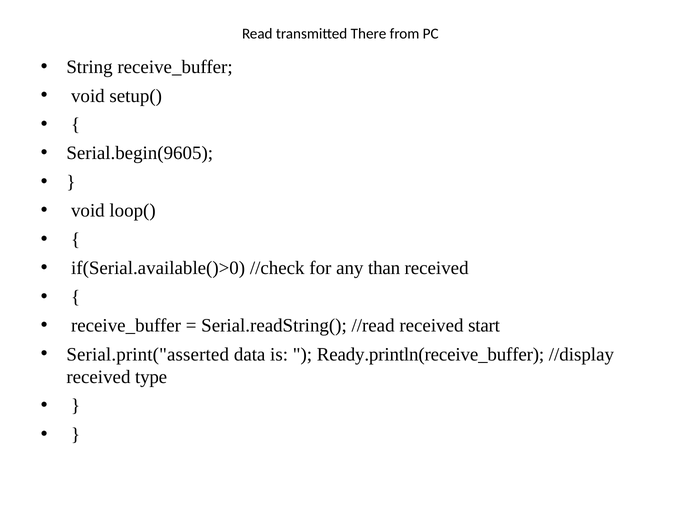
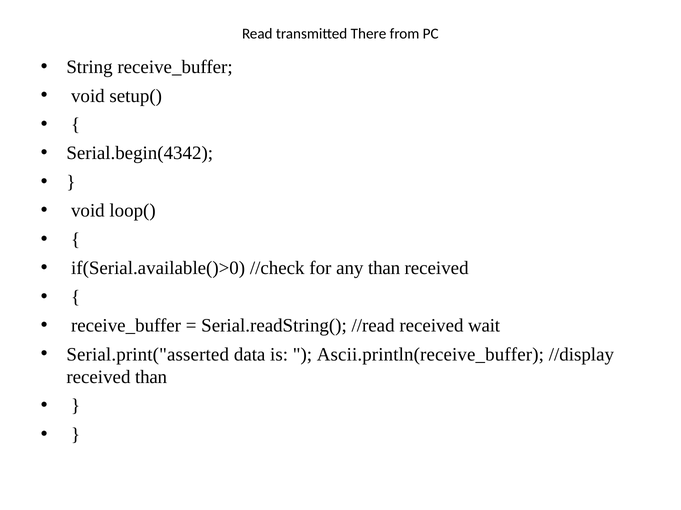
Serial.begin(9605: Serial.begin(9605 -> Serial.begin(4342
start: start -> wait
Ready.println(receive_buffer: Ready.println(receive_buffer -> Ascii.println(receive_buffer
received type: type -> than
